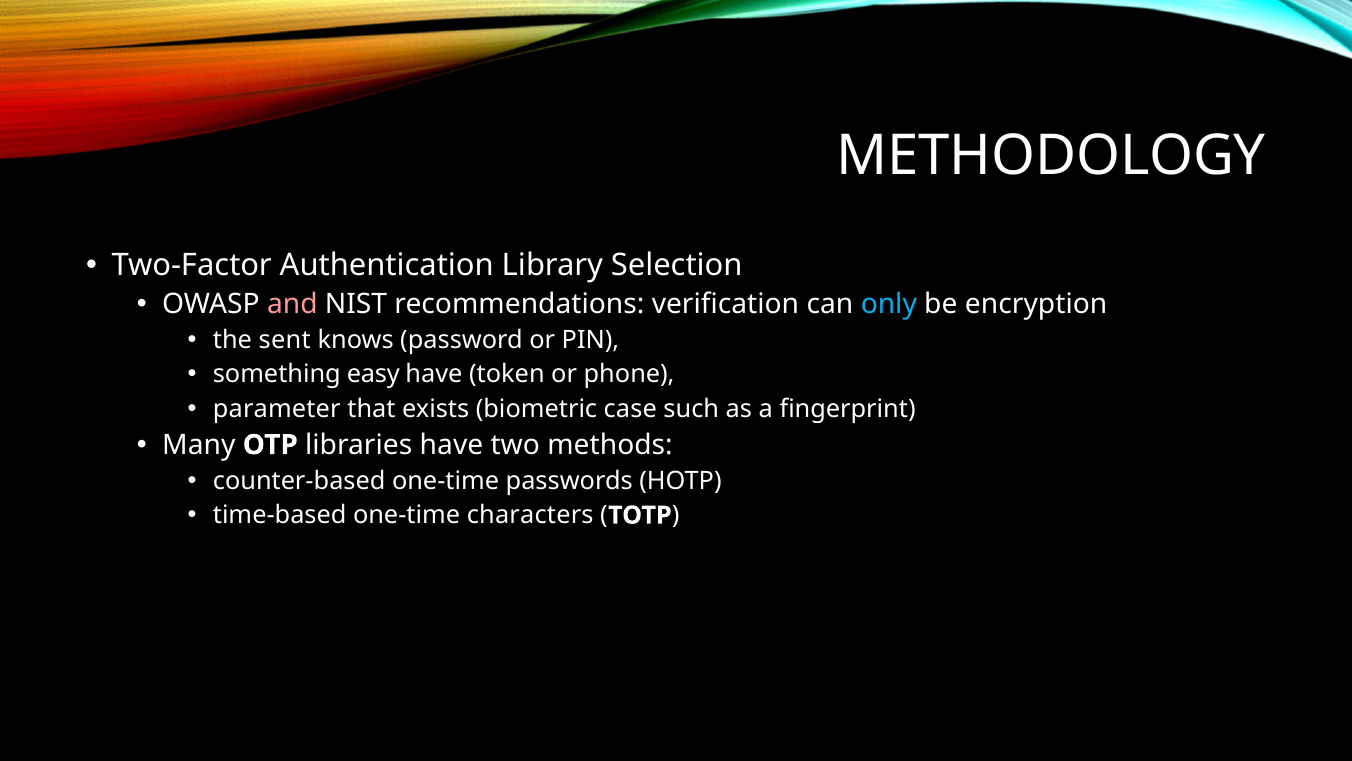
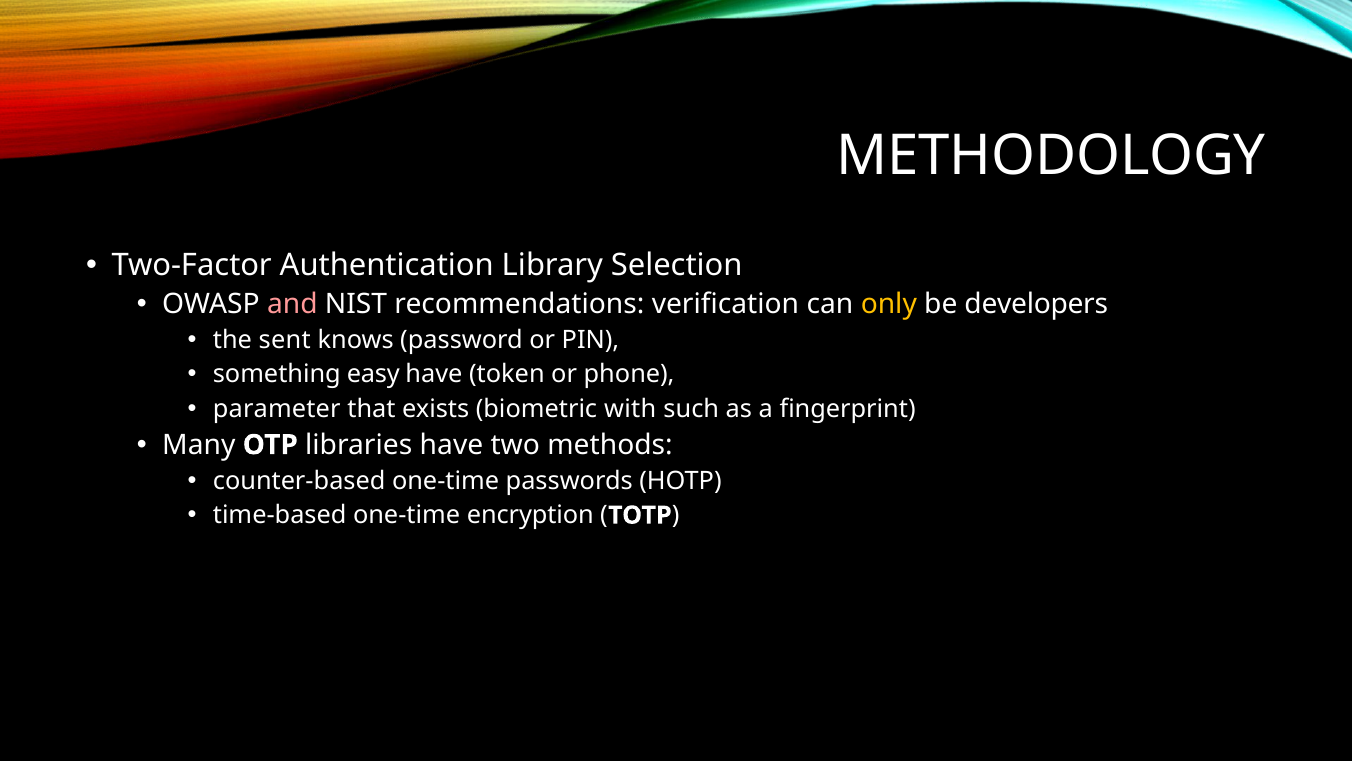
only colour: light blue -> yellow
encryption: encryption -> developers
case: case -> with
characters: characters -> encryption
